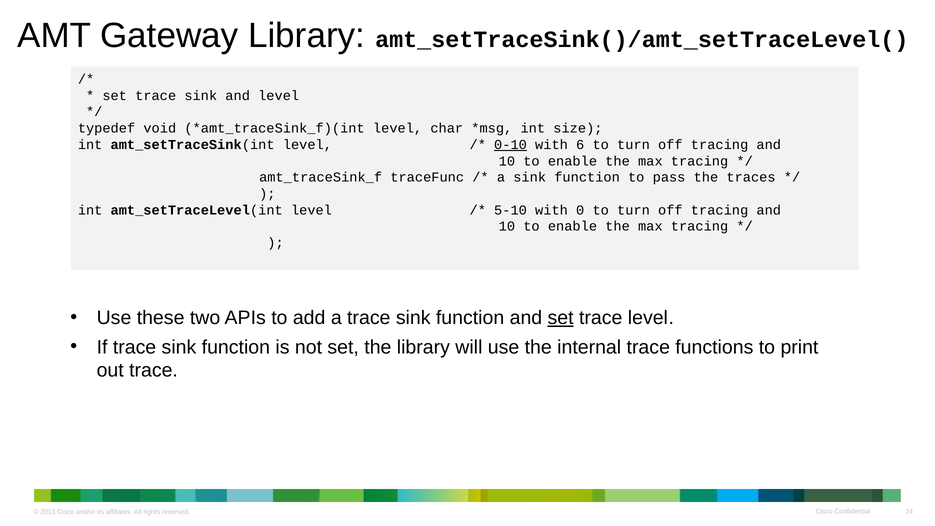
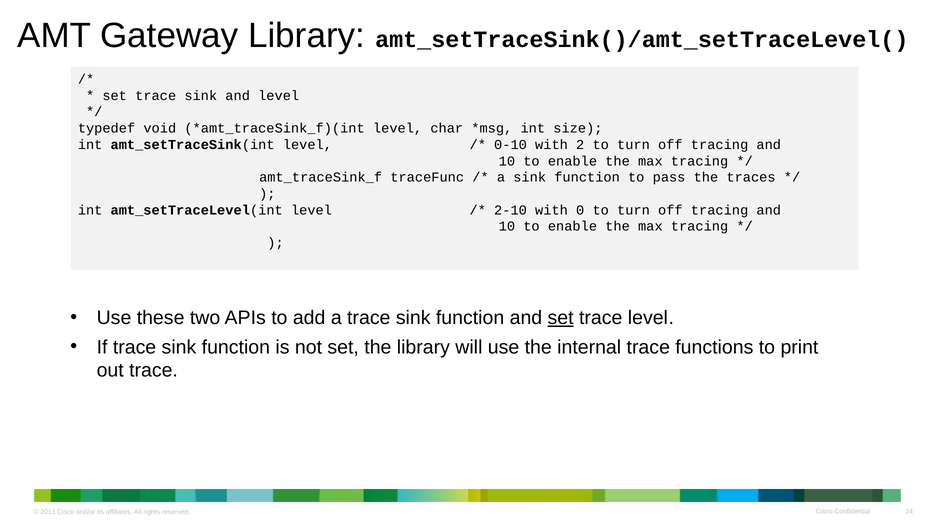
0-10 underline: present -> none
6: 6 -> 2
5-10: 5-10 -> 2-10
